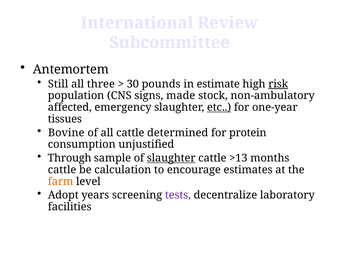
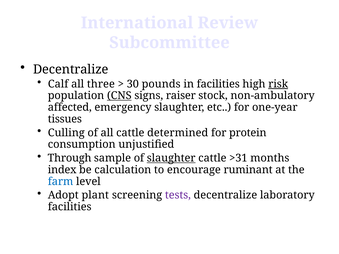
Antemortem at (71, 70): Antemortem -> Decentralize
Still: Still -> Calf
in estimate: estimate -> facilities
CNS underline: none -> present
made: made -> raiser
etc underline: present -> none
Bovine: Bovine -> Culling
>13: >13 -> >31
cattle at (62, 170): cattle -> index
estimates: estimates -> ruminant
farm colour: orange -> blue
years: years -> plant
